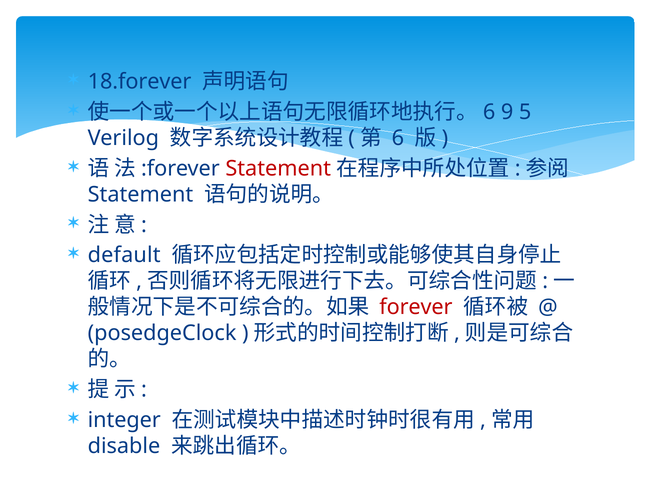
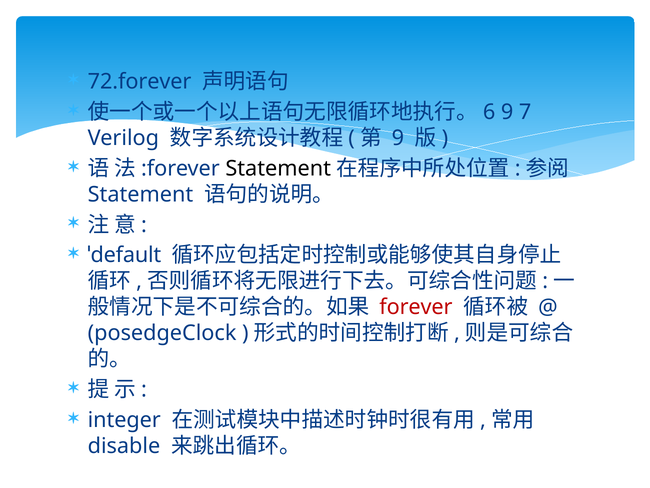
18.forever: 18.forever -> 72.forever
5: 5 -> 7
6 at (398, 138): 6 -> 9
Statement at (278, 168) colour: red -> black
default: default -> ˈdefault
